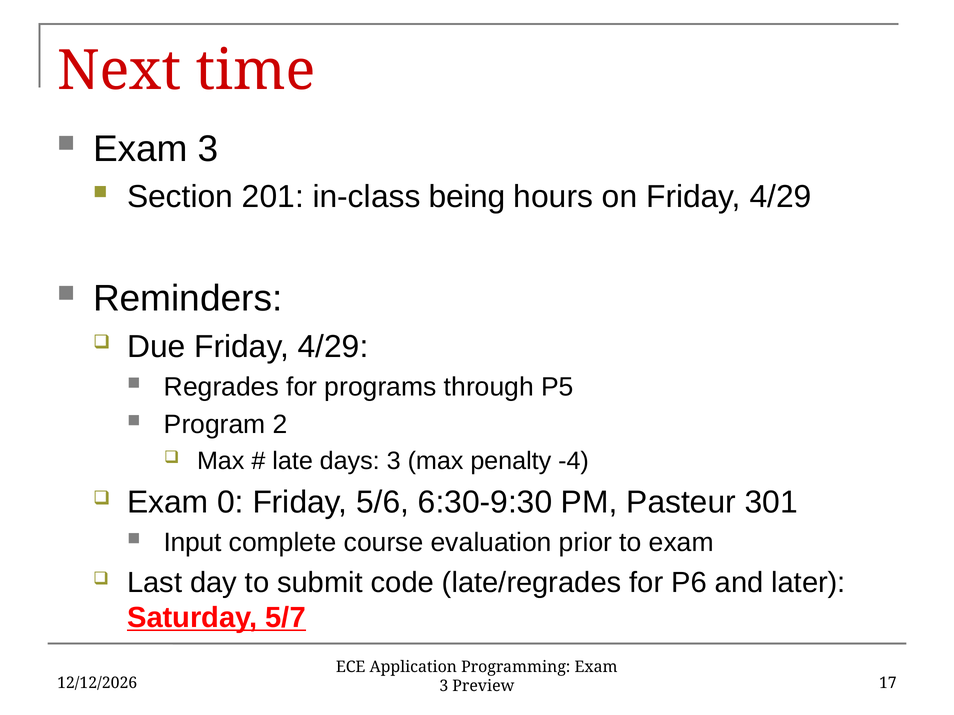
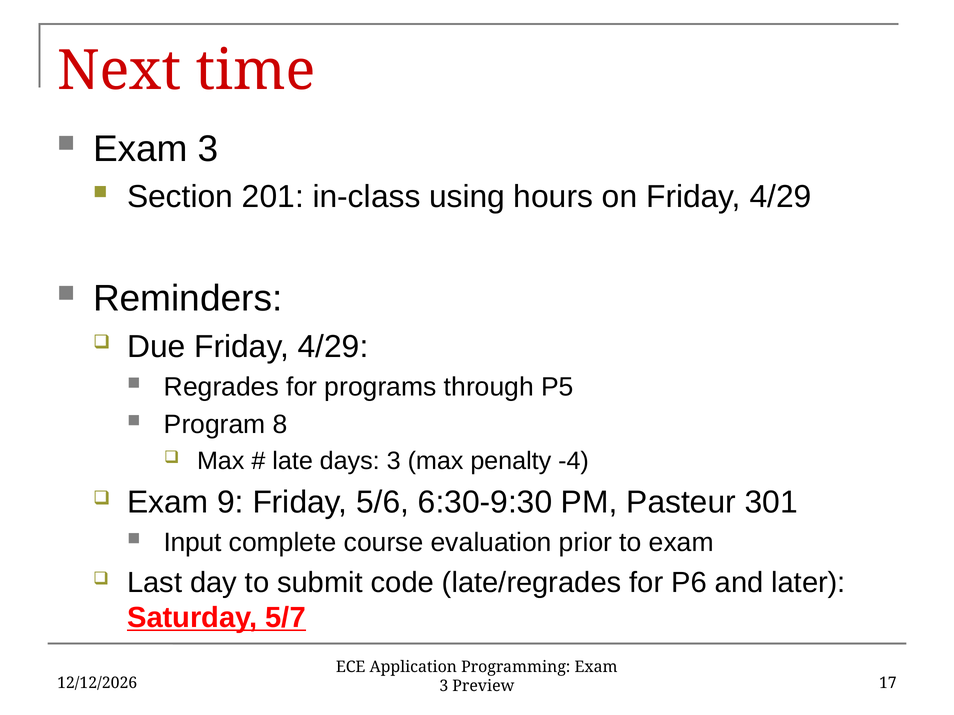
being: being -> using
2: 2 -> 8
0: 0 -> 9
